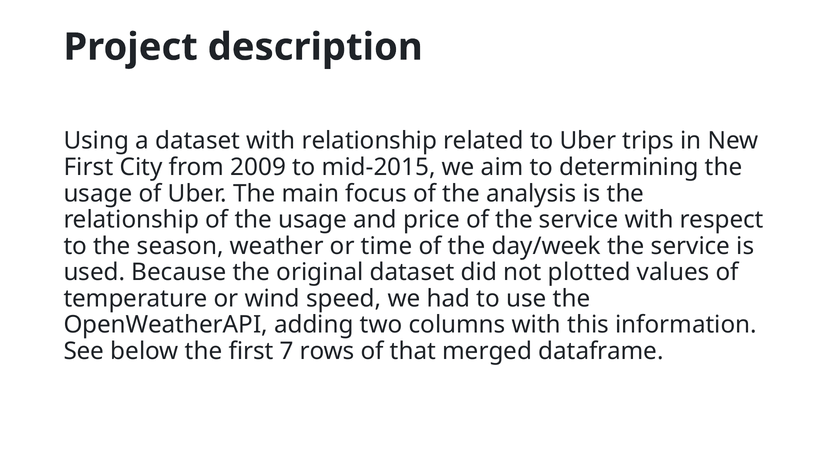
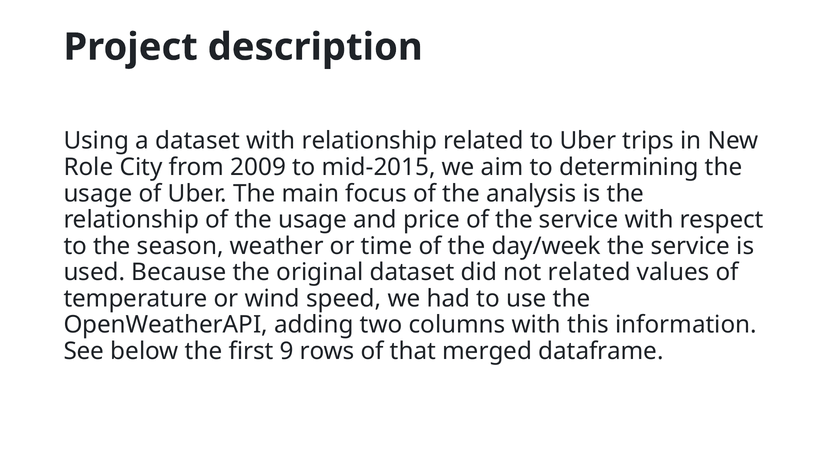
First at (88, 167): First -> Role
not plotted: plotted -> related
7: 7 -> 9
